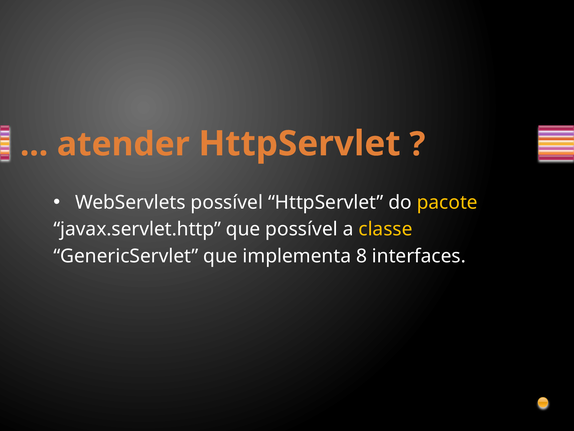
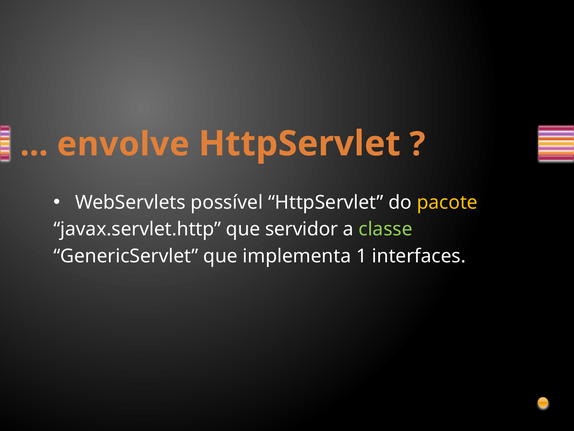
atender: atender -> envolve
que possível: possível -> servidor
classe colour: yellow -> light green
8: 8 -> 1
